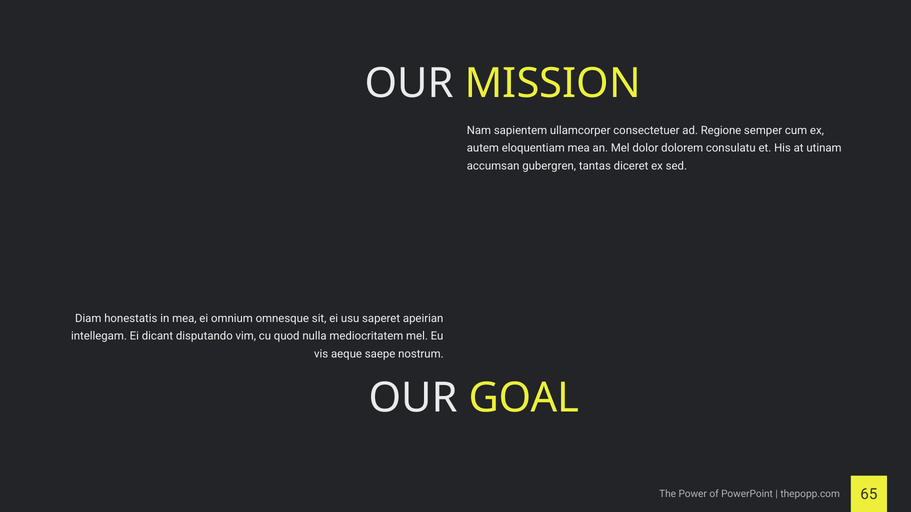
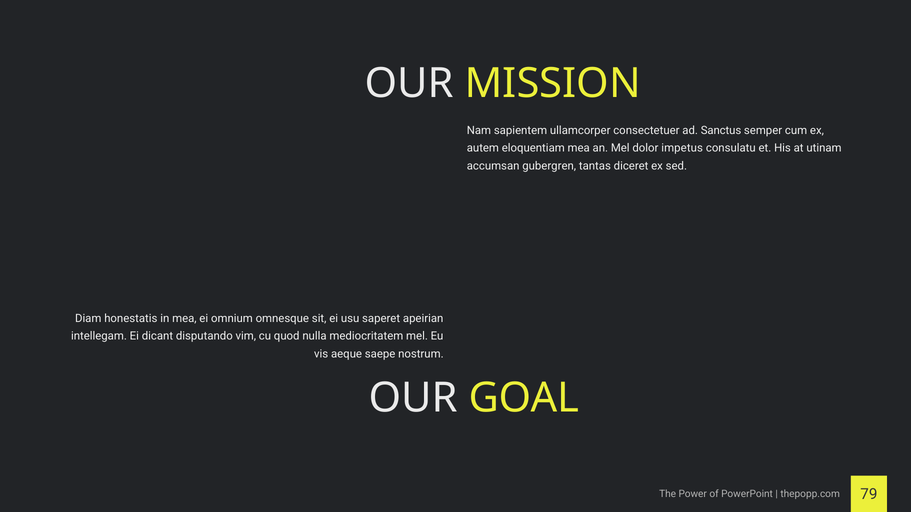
Regione: Regione -> Sanctus
dolorem: dolorem -> impetus
65: 65 -> 79
